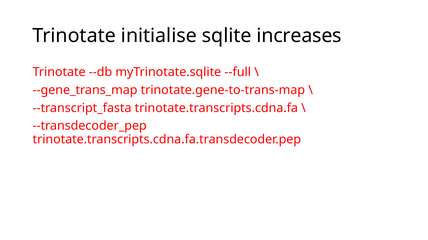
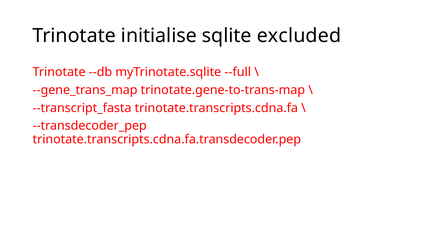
increases: increases -> excluded
